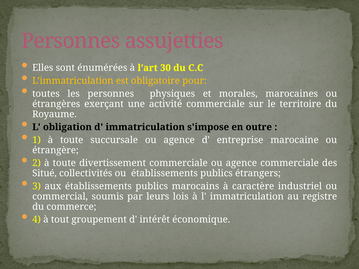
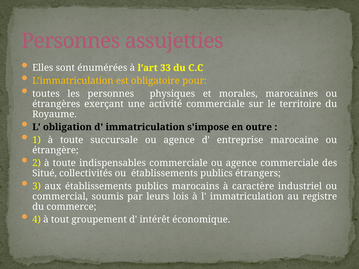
30: 30 -> 33
divertissement: divertissement -> indispensables
